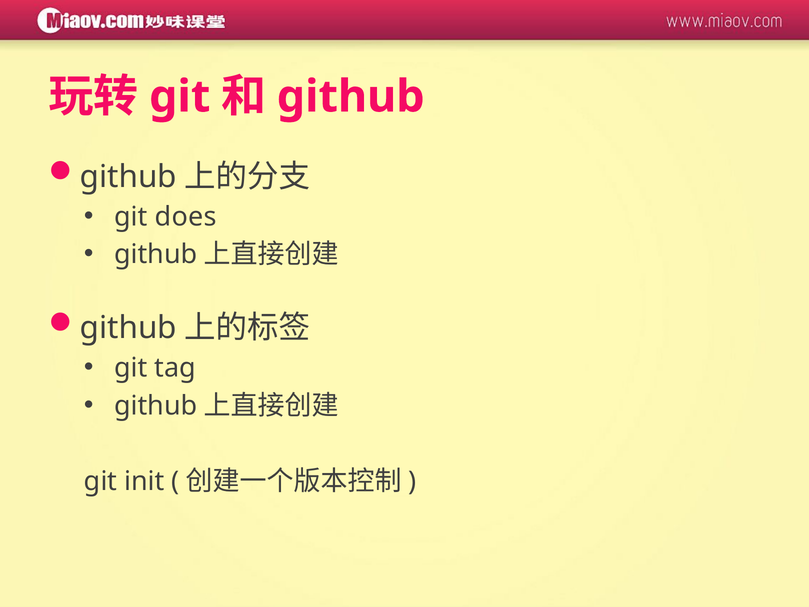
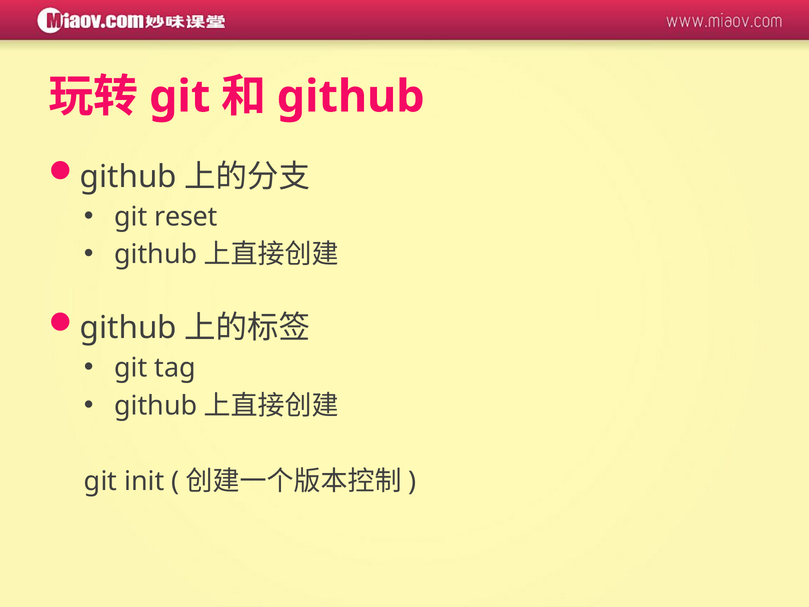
does: does -> reset
